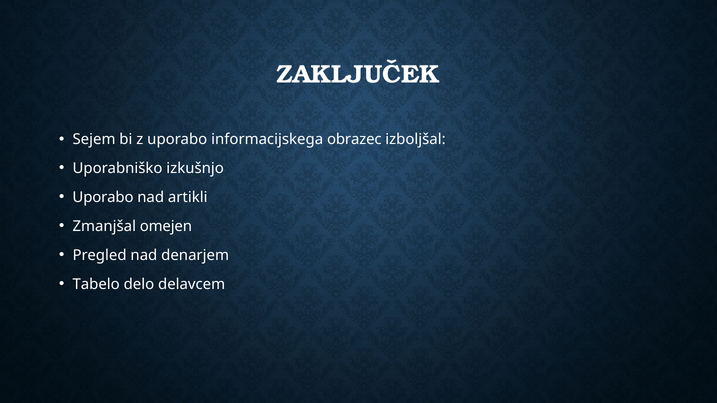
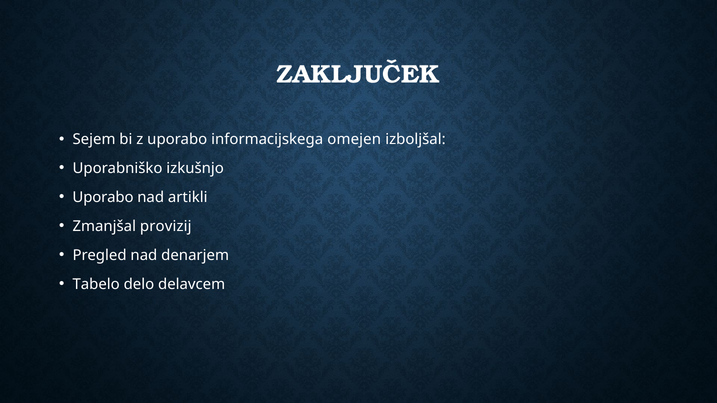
obrazec: obrazec -> omejen
omejen: omejen -> provizij
